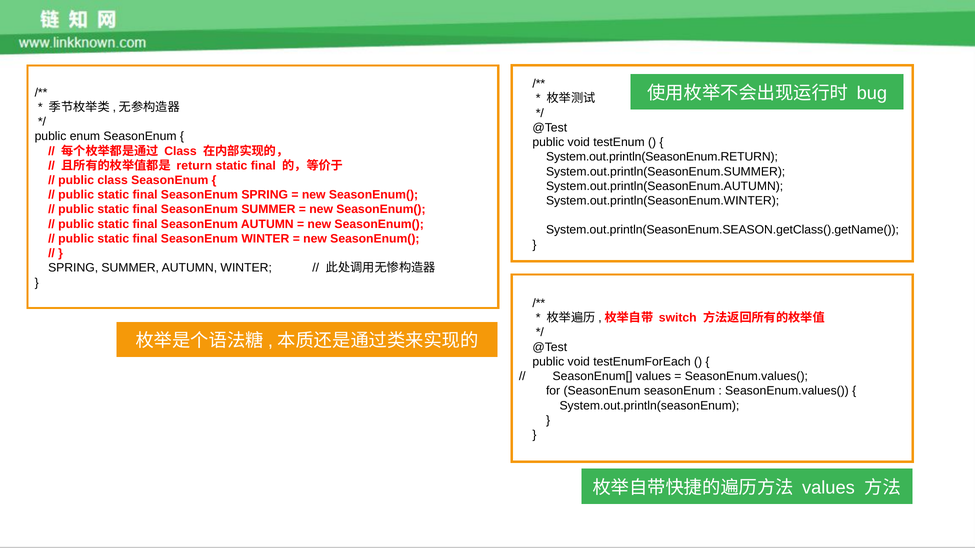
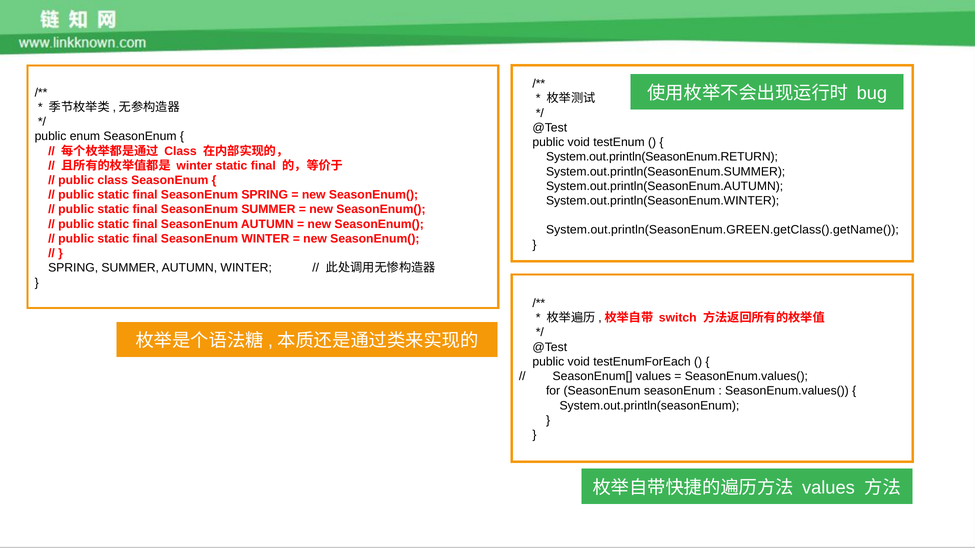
return at (194, 166): return -> winter
System.out.println(SeasonEnum.SEASON.getClass().getName(: System.out.println(SeasonEnum.SEASON.getClass().getName( -> System.out.println(SeasonEnum.GREEN.getClass().getName(
